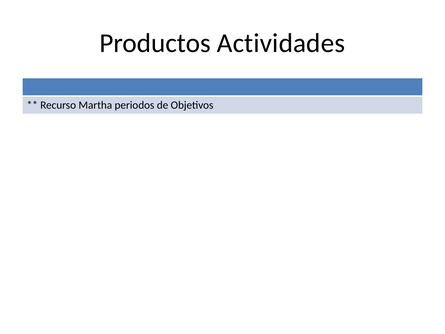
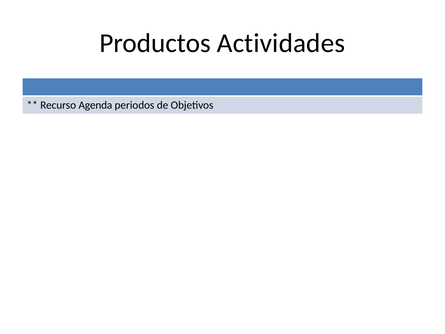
Martha: Martha -> Agenda
